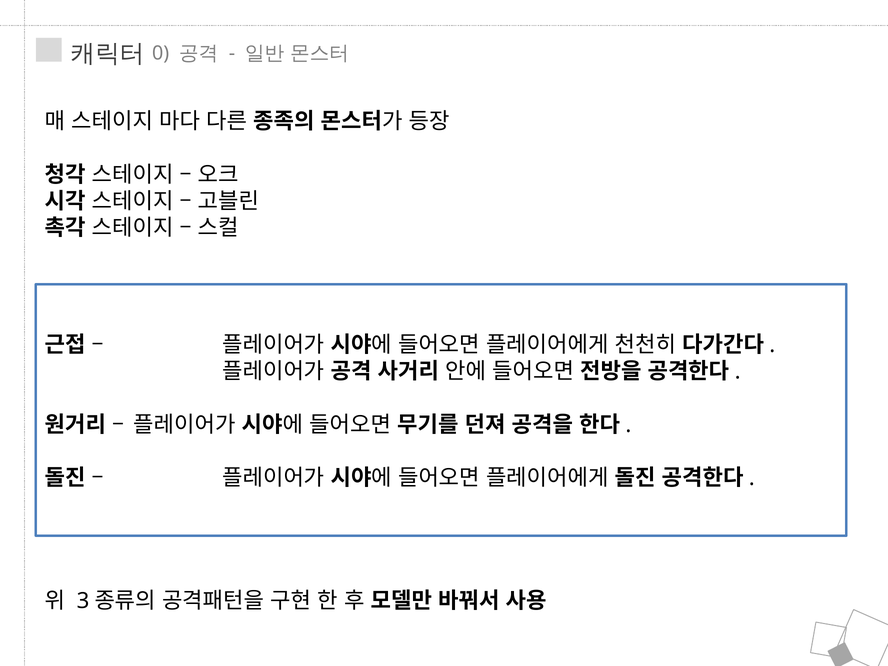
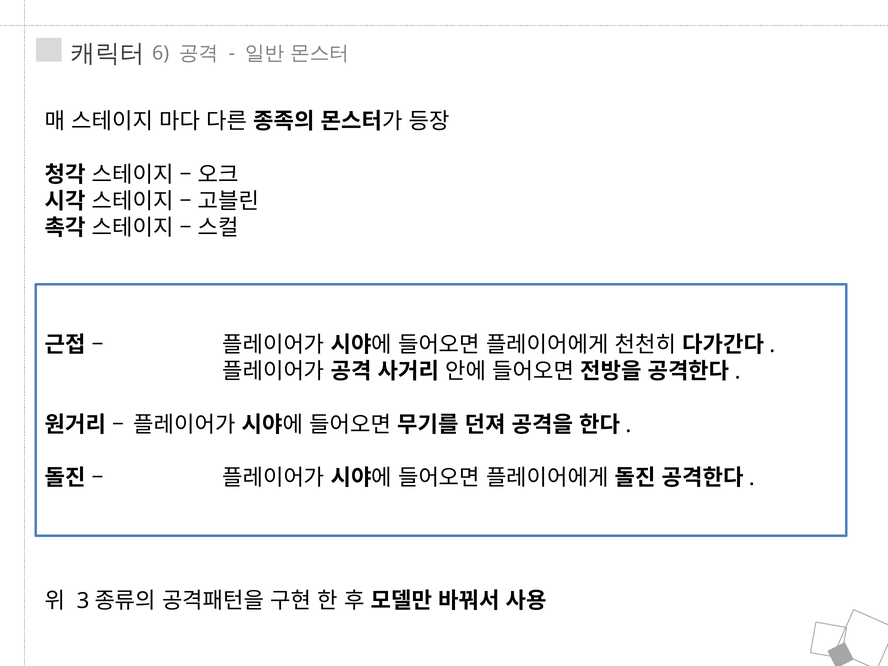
0: 0 -> 6
